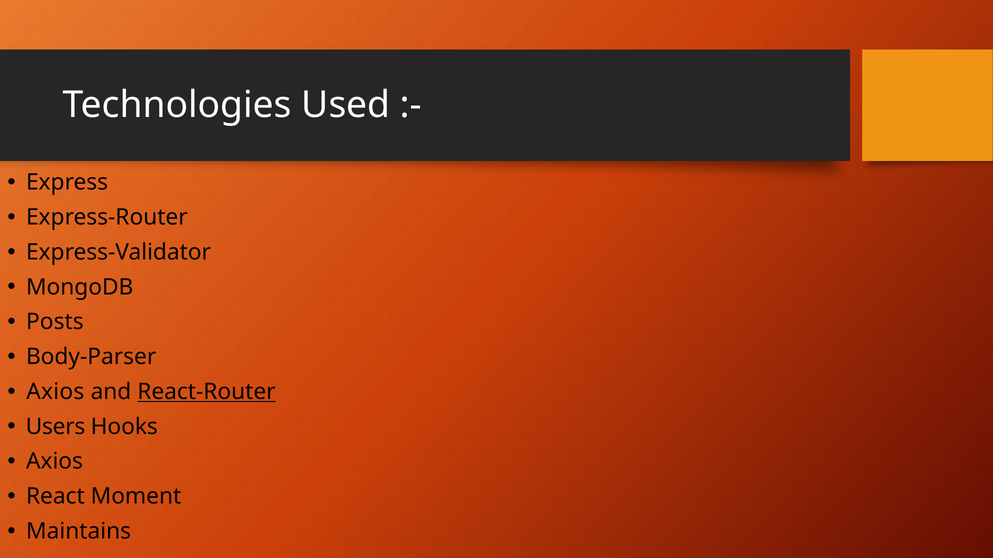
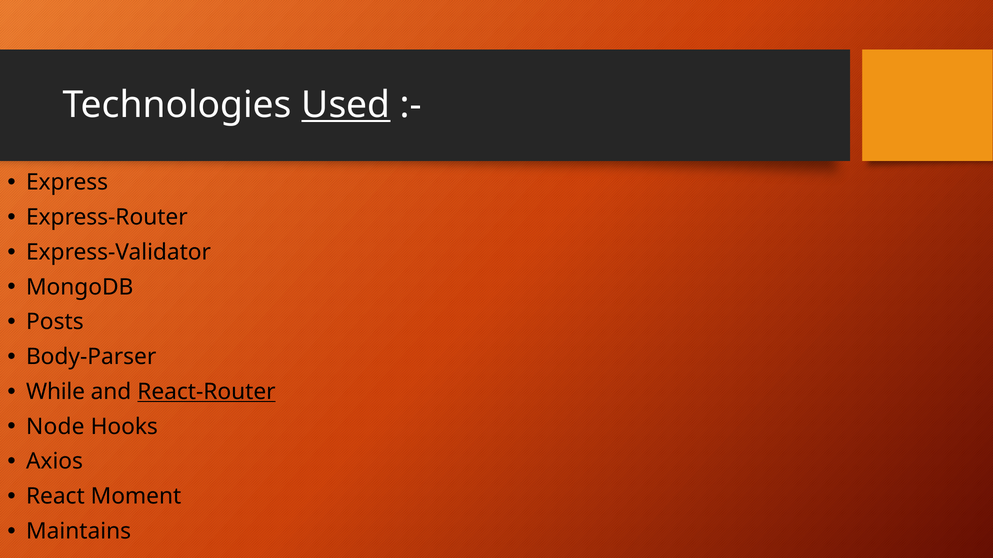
Used underline: none -> present
Axios at (55, 392): Axios -> While
Users: Users -> Node
